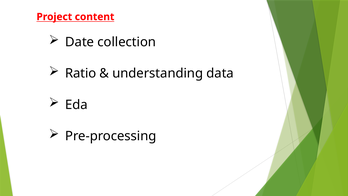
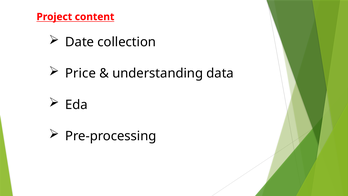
Ratio: Ratio -> Price
